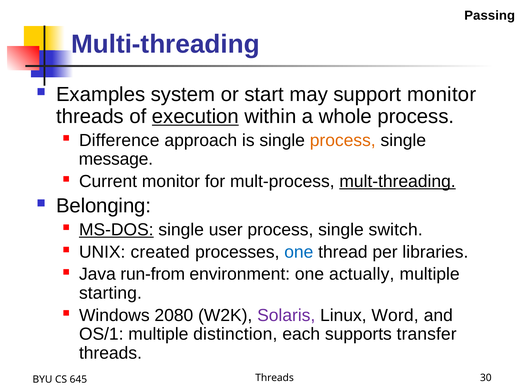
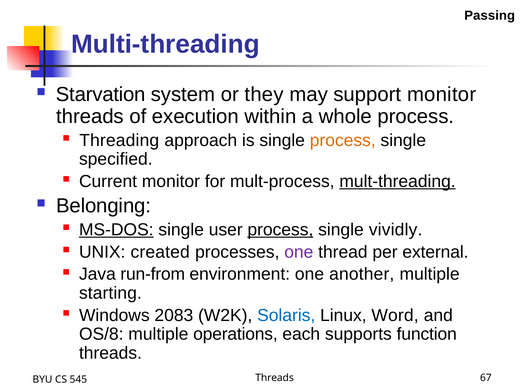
Examples: Examples -> Starvation
start: start -> they
execution underline: present -> none
Difference: Difference -> Threading
message: message -> specified
process at (280, 230) underline: none -> present
switch: switch -> vividly
one at (299, 252) colour: blue -> purple
libraries: libraries -> external
actually: actually -> another
2080: 2080 -> 2083
Solaris colour: purple -> blue
OS/1: OS/1 -> OS/8
distinction: distinction -> operations
transfer: transfer -> function
30: 30 -> 67
645: 645 -> 545
